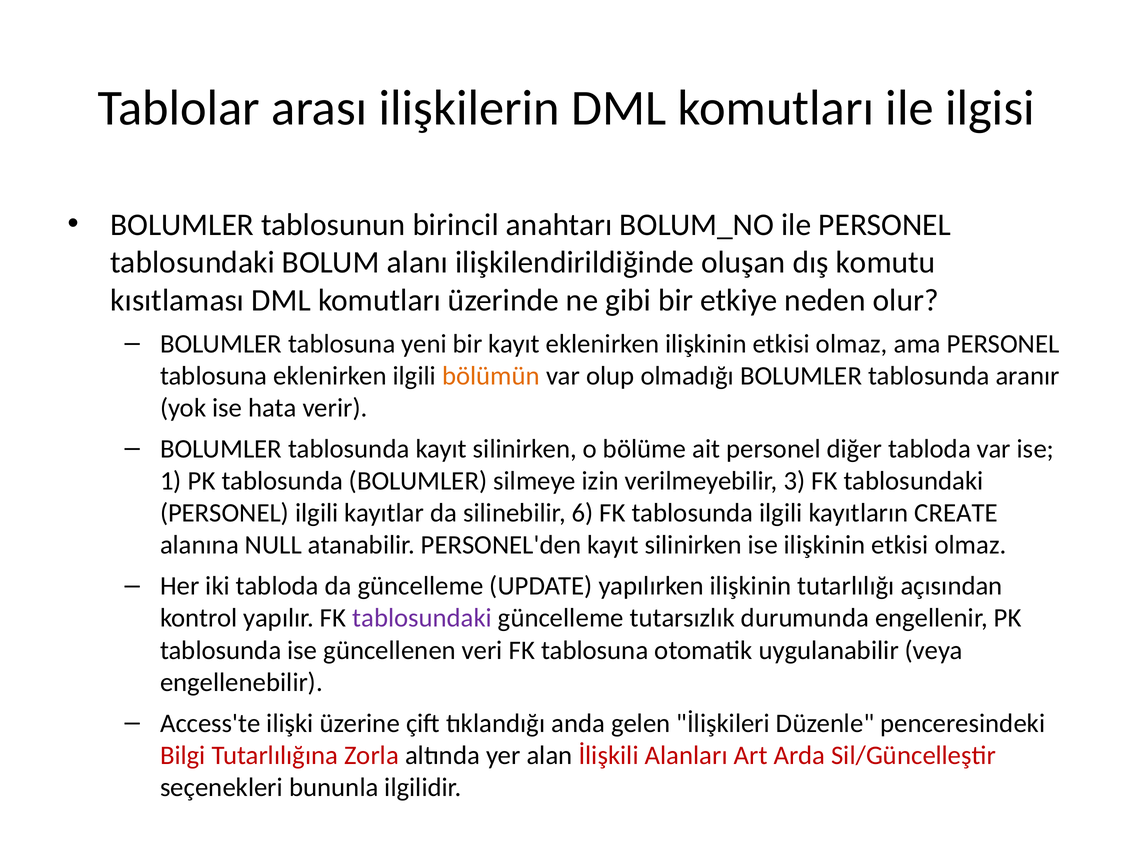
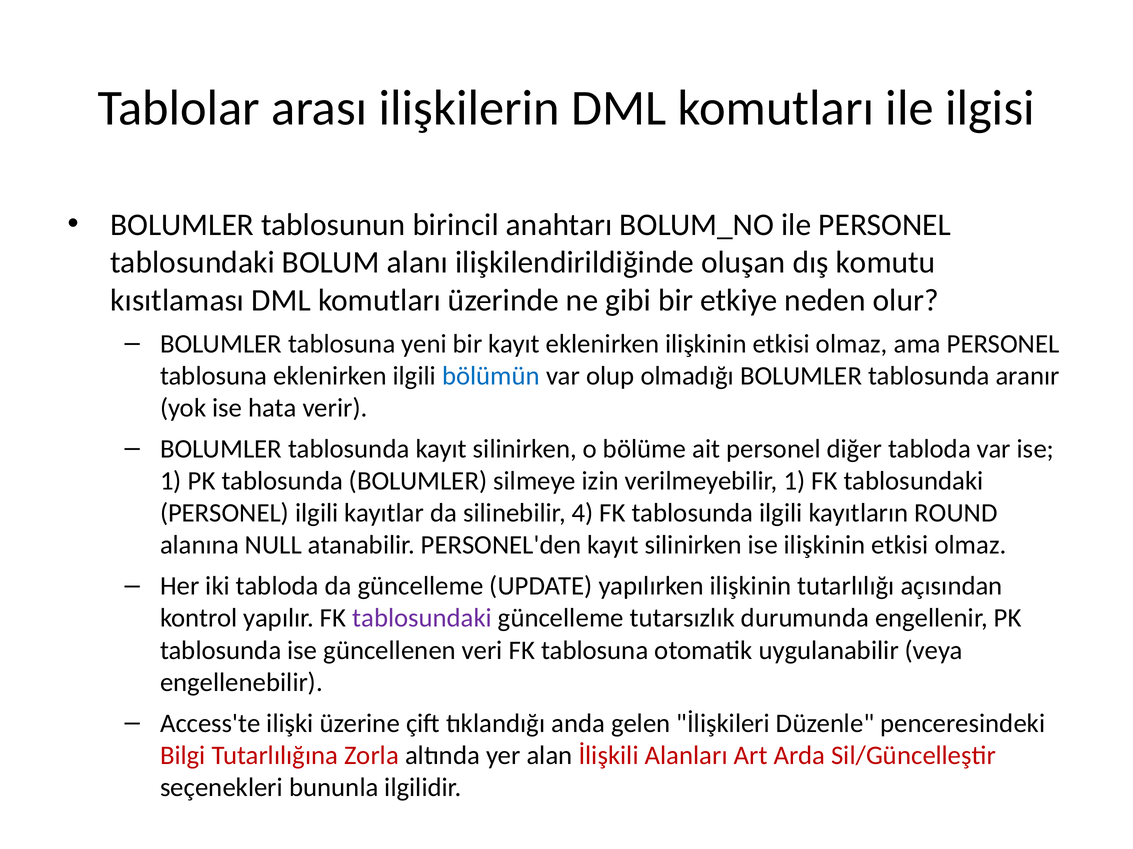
bölümün colour: orange -> blue
verilmeyebilir 3: 3 -> 1
6: 6 -> 4
CREATE: CREATE -> ROUND
